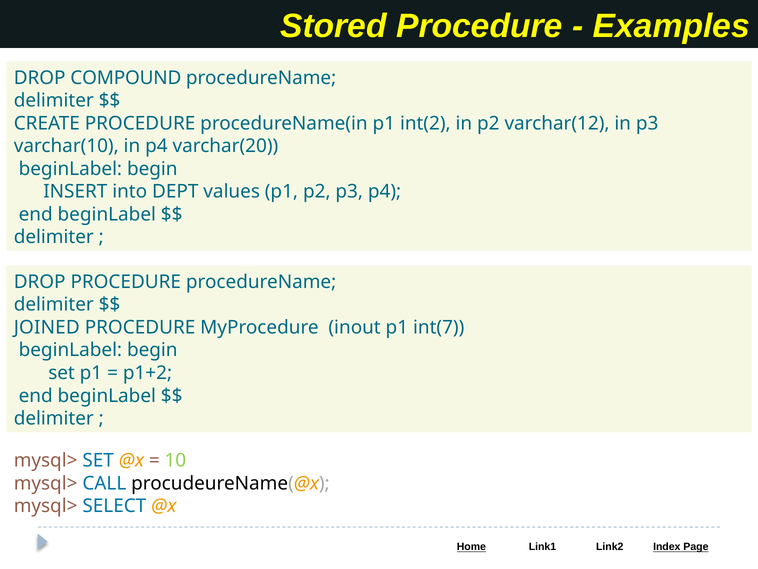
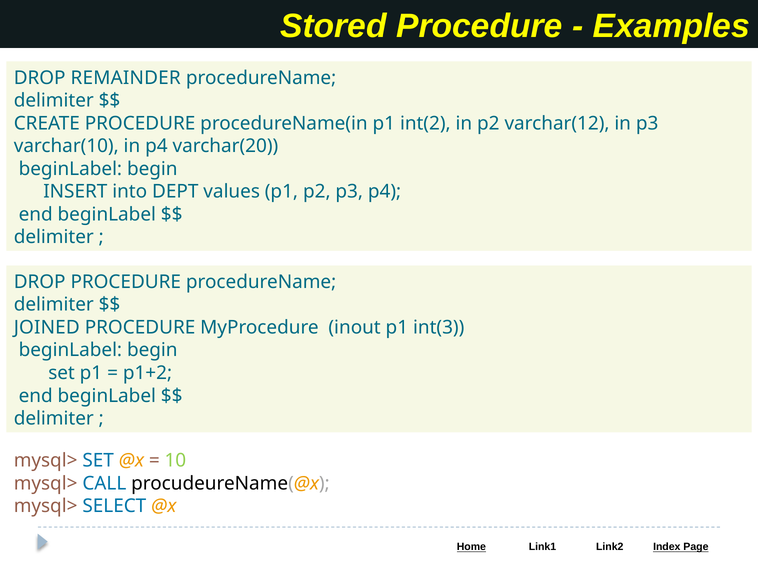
COMPOUND: COMPOUND -> REMAINDER
int(7: int(7 -> int(3
